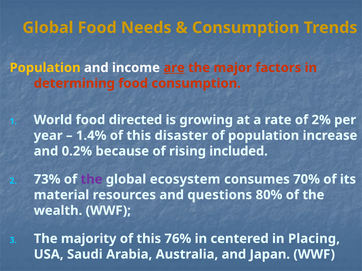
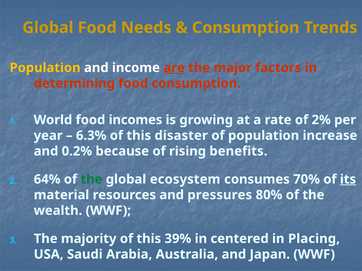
directed: directed -> incomes
1.4%: 1.4% -> 6.3%
included: included -> benefits
73%: 73% -> 64%
the at (91, 180) colour: purple -> green
its underline: none -> present
questions: questions -> pressures
76%: 76% -> 39%
